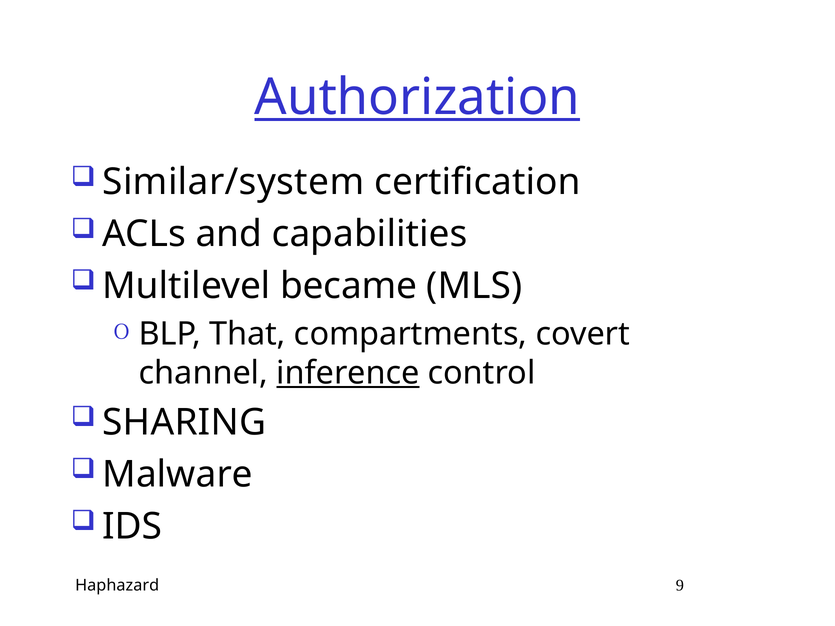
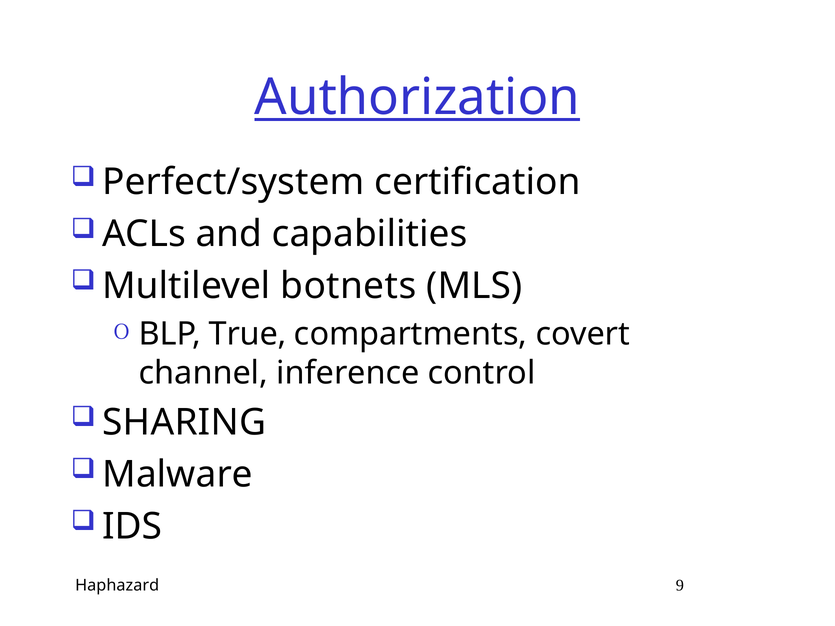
Similar/system: Similar/system -> Perfect/system
became: became -> botnets
That: That -> True
inference underline: present -> none
